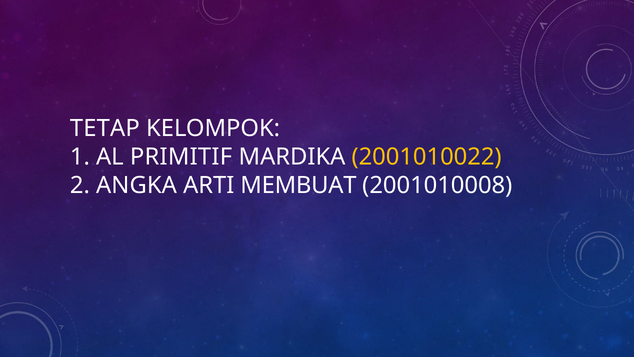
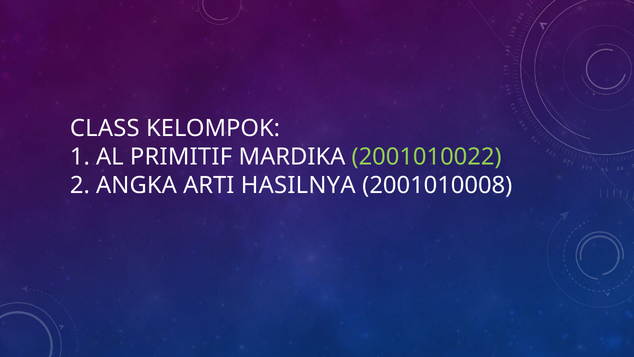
TETAP: TETAP -> CLASS
2001010022 colour: yellow -> light green
MEMBUAT: MEMBUAT -> HASILNYA
